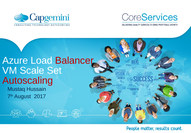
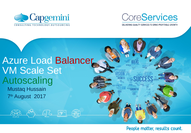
Autoscaling colour: red -> green
